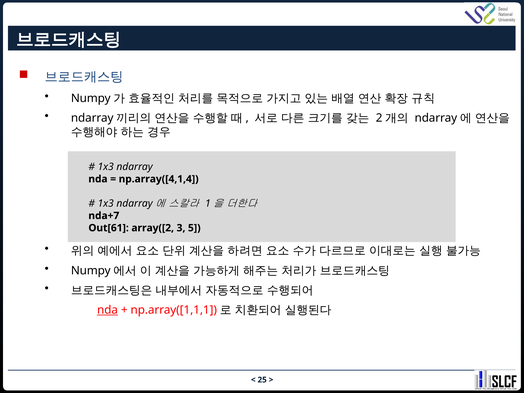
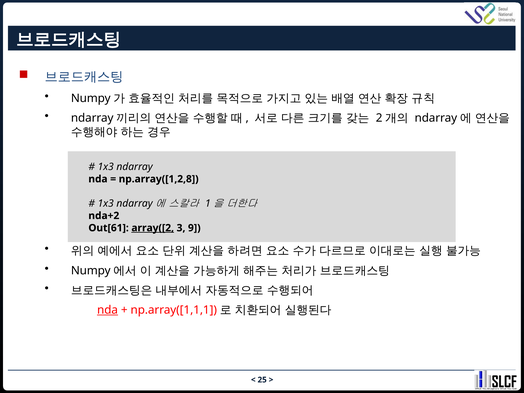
np.array([4,1,4: np.array([4,1,4 -> np.array([1,2,8
nda+7: nda+7 -> nda+2
array([2 underline: none -> present
5: 5 -> 9
